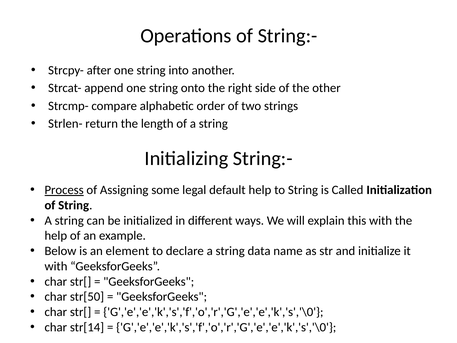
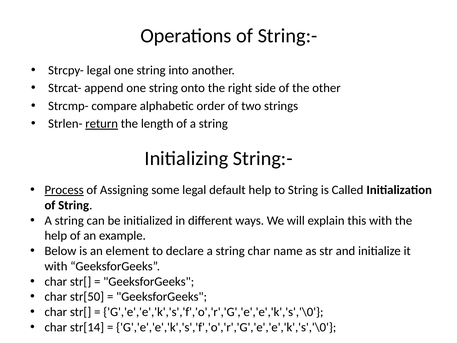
Strcpy- after: after -> legal
return underline: none -> present
string data: data -> char
